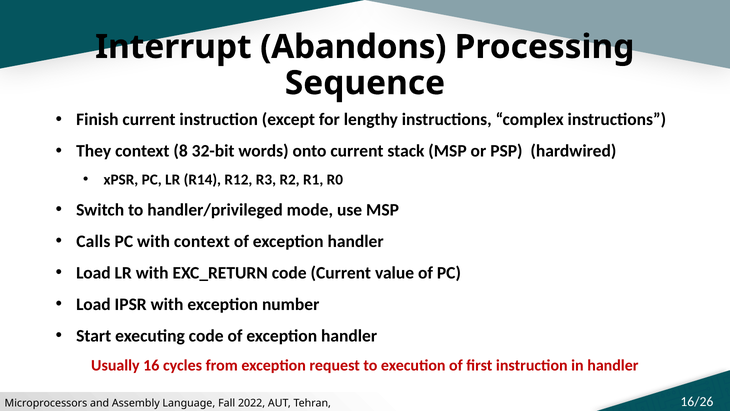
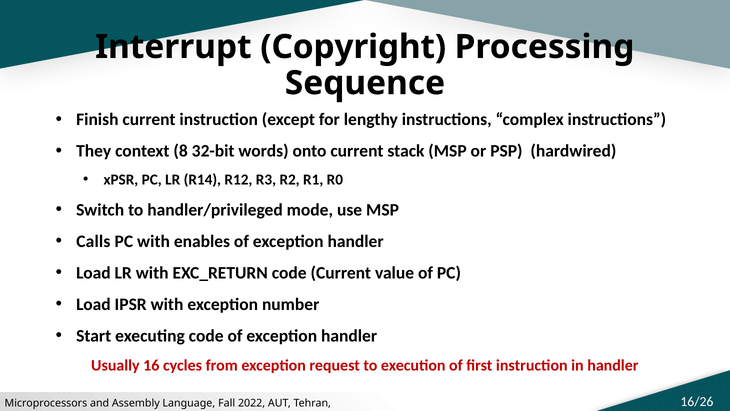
Abandons: Abandons -> Copyright
with context: context -> enables
